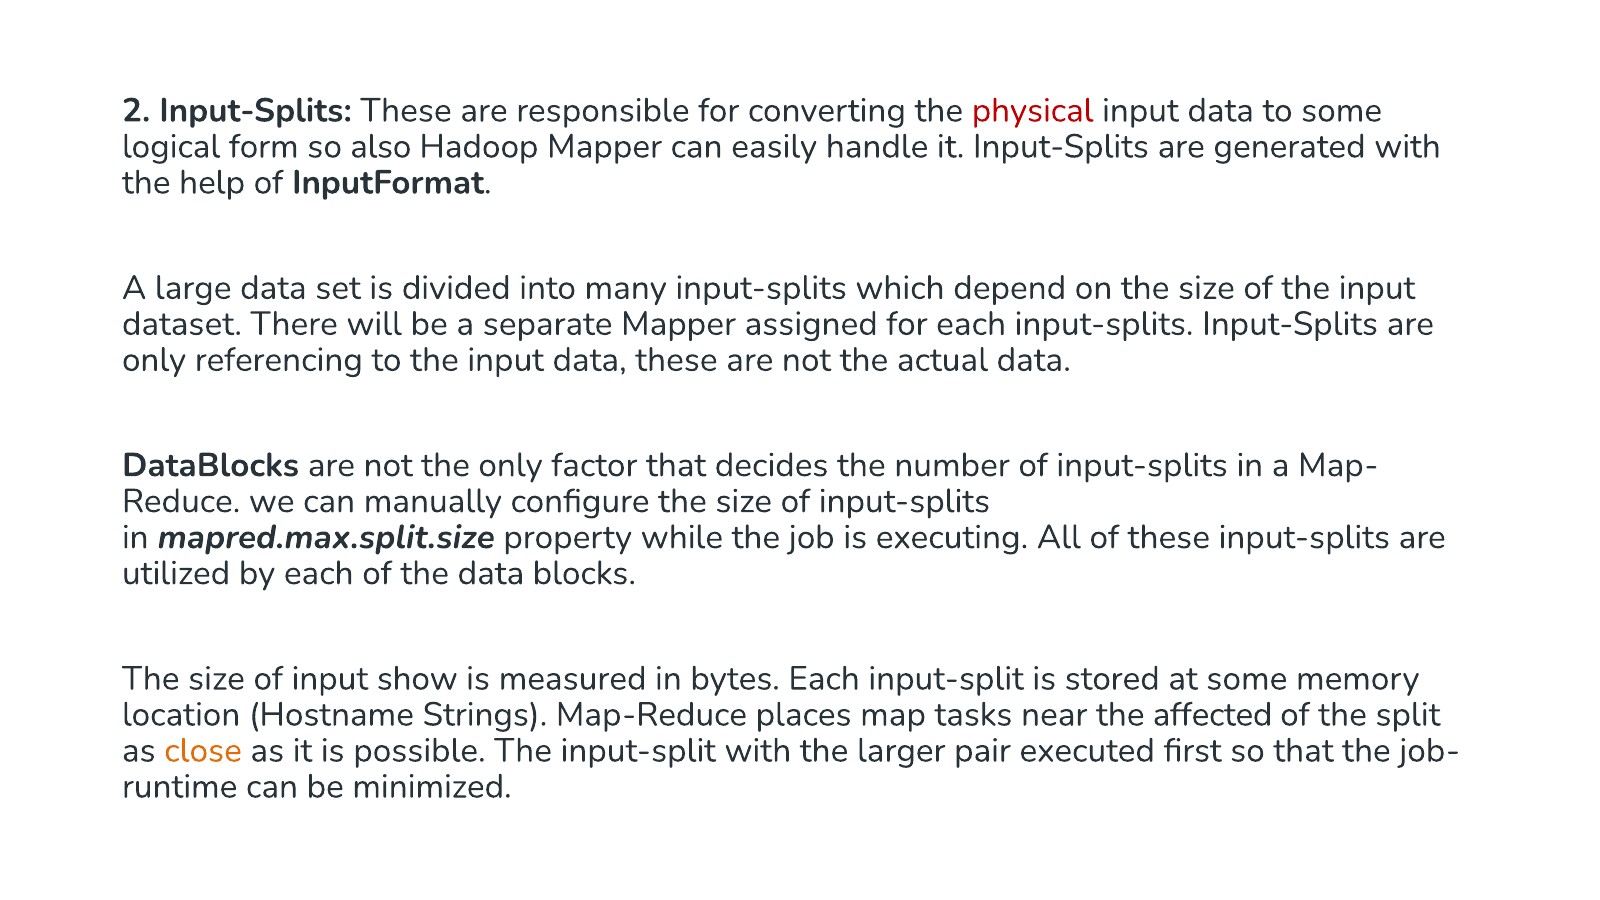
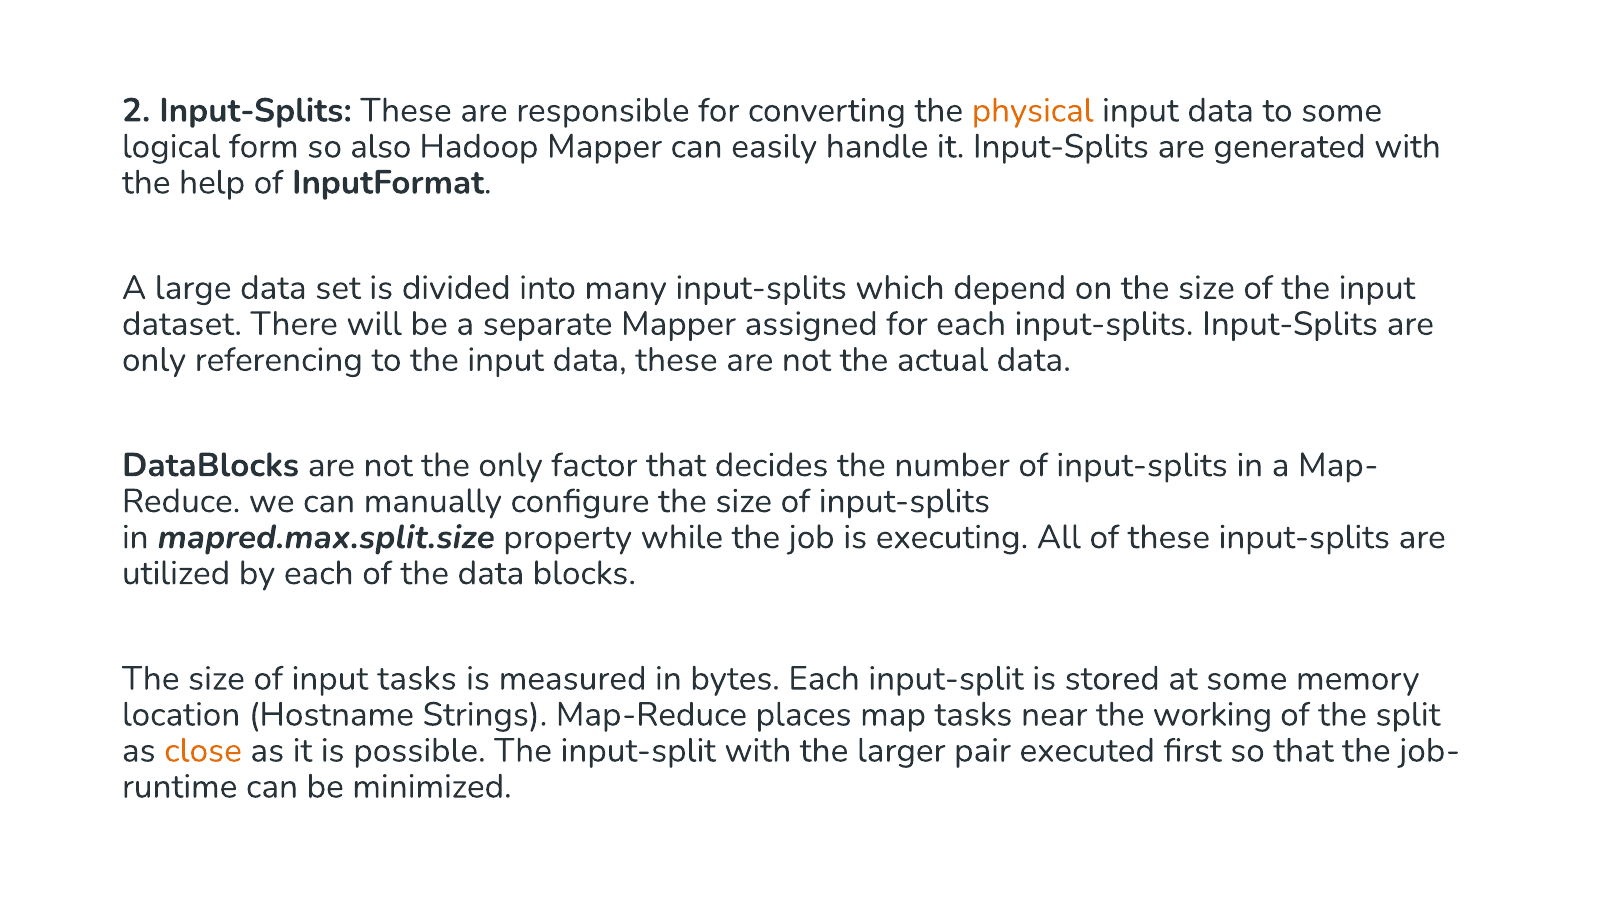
physical colour: red -> orange
input show: show -> tasks
affected: affected -> working
